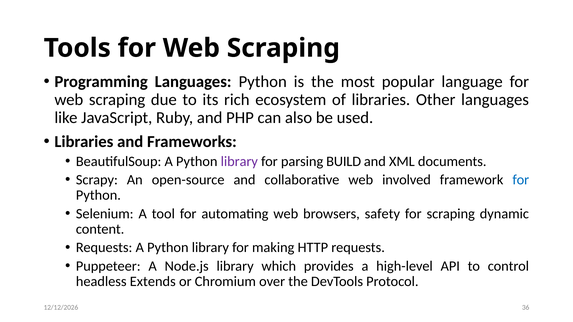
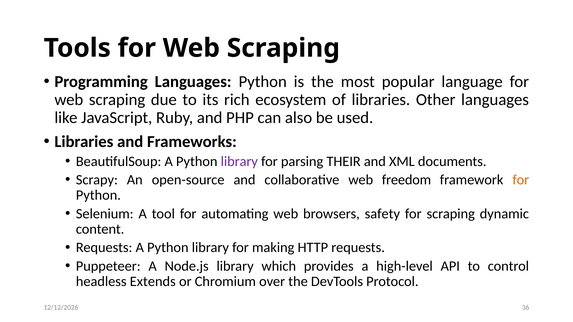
BUILD: BUILD -> THEIR
involved: involved -> freedom
for at (521, 180) colour: blue -> orange
